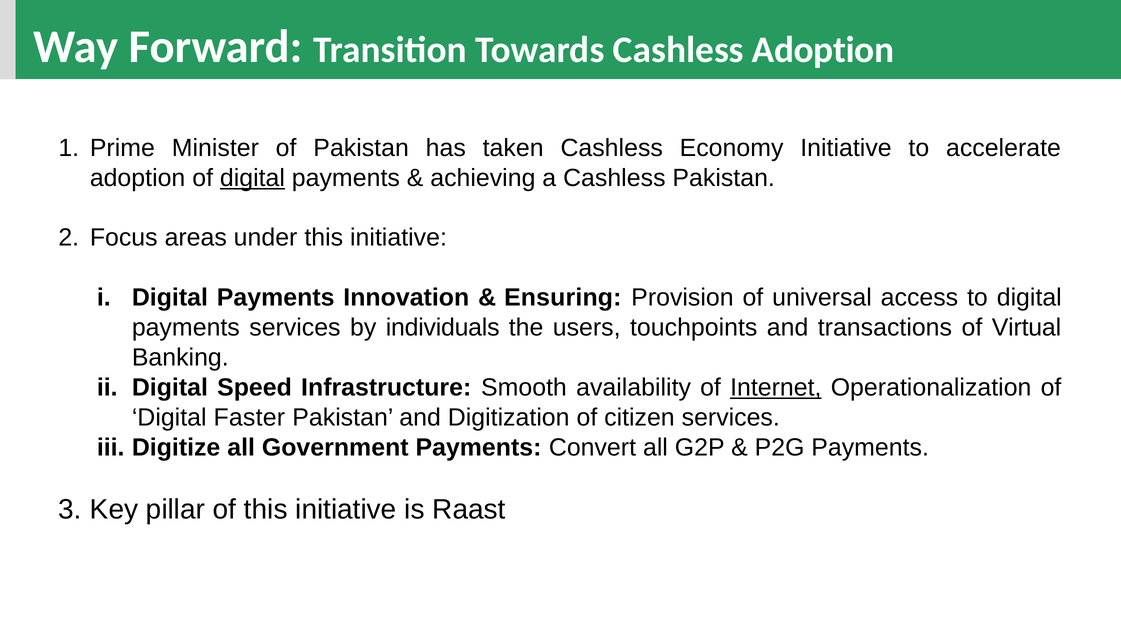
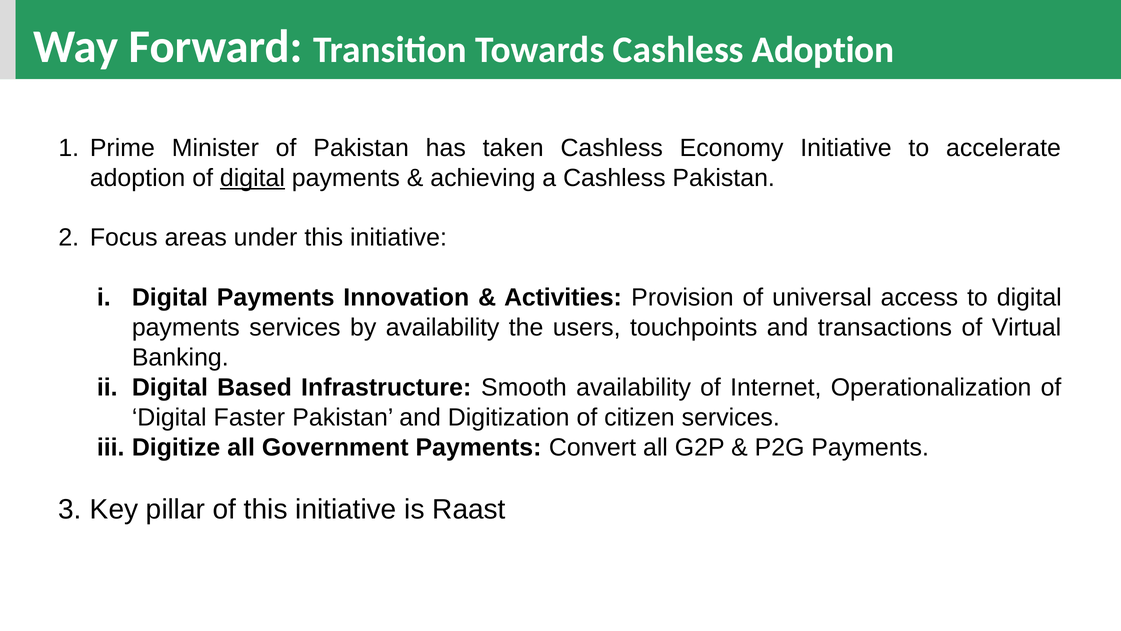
Ensuring: Ensuring -> Activities
by individuals: individuals -> availability
Speed: Speed -> Based
Internet underline: present -> none
